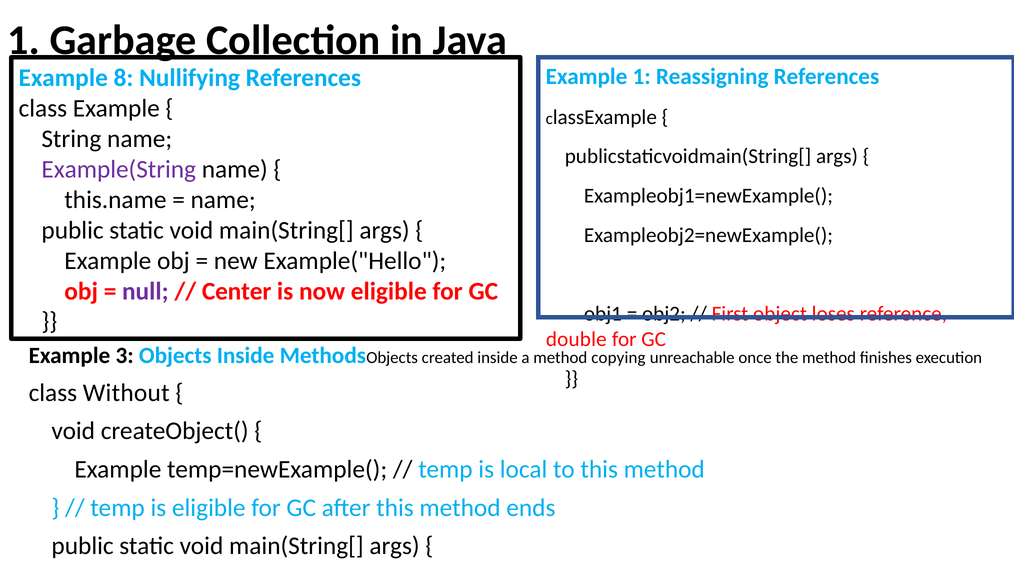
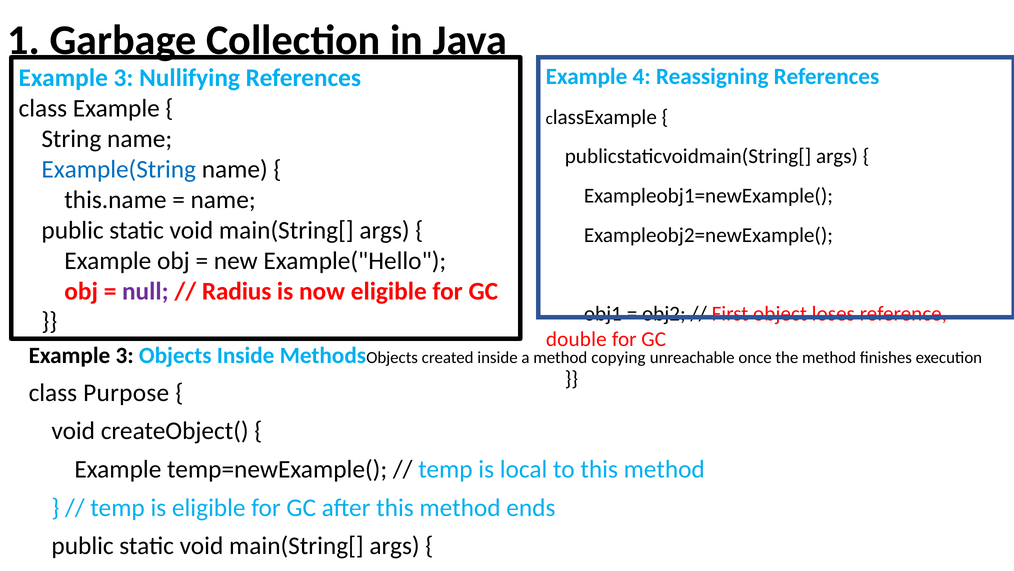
Example 1: 1 -> 4
8 at (124, 78): 8 -> 3
Example(String colour: purple -> blue
Center: Center -> Radius
Without: Without -> Purpose
